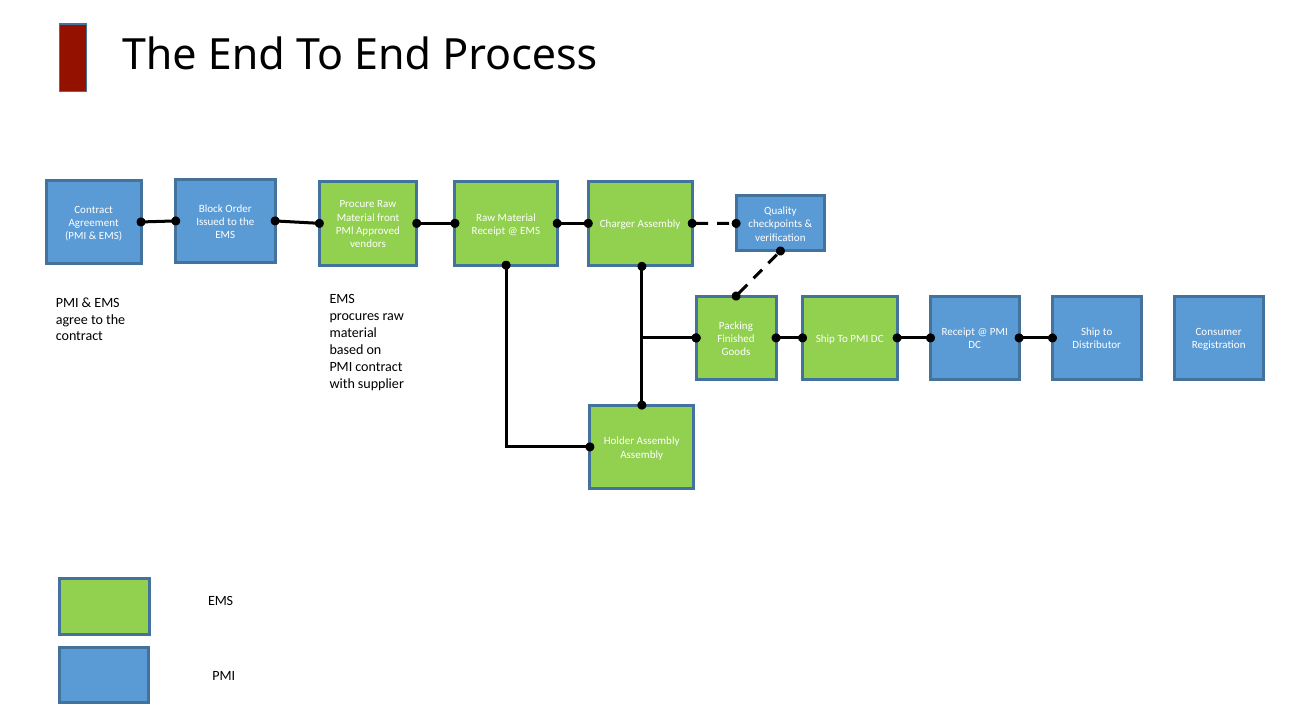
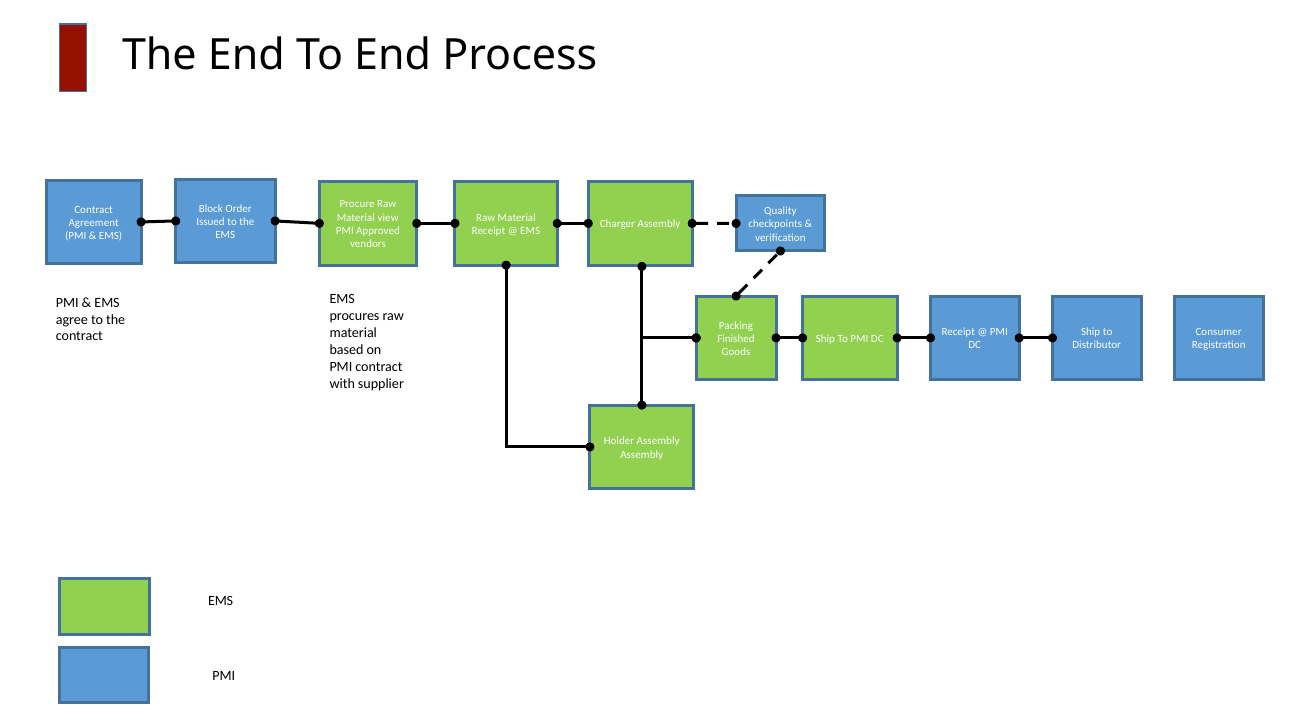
front: front -> view
